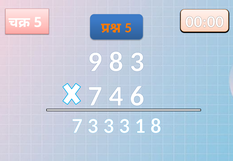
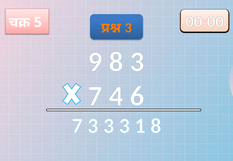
5 at (128, 28): 5 -> 3
